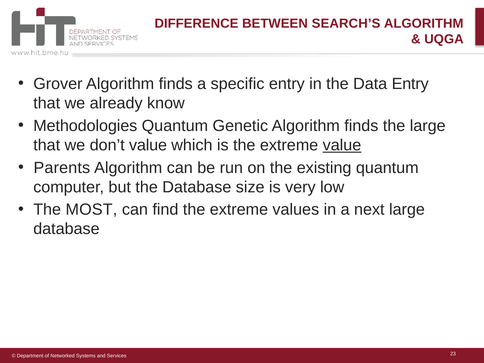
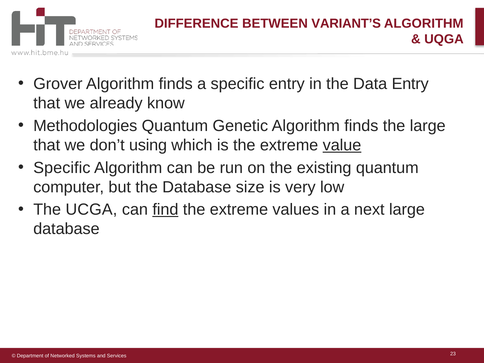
SEARCH’S: SEARCH’S -> VARIANT’S
don’t value: value -> using
Parents at (62, 168): Parents -> Specific
MOST: MOST -> UCGA
find underline: none -> present
